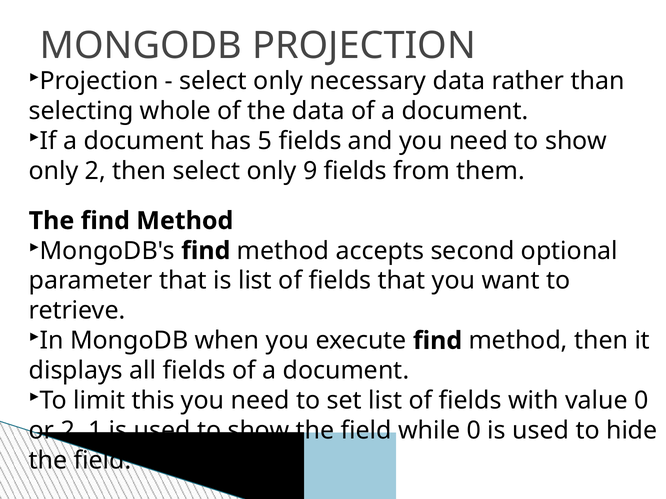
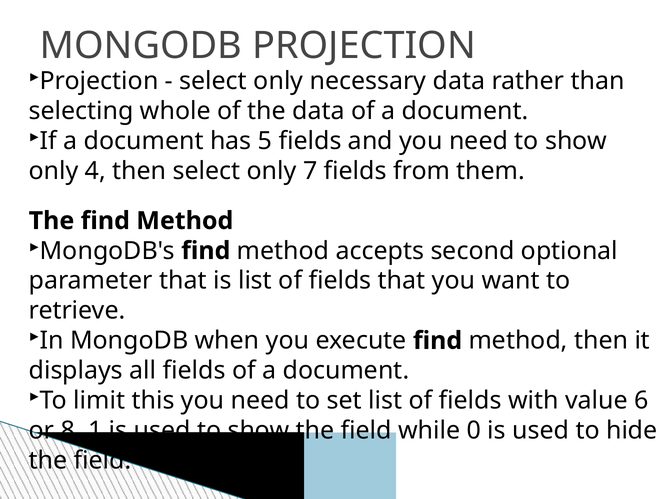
only 2: 2 -> 4
9: 9 -> 7
value 0: 0 -> 6
or 2: 2 -> 8
